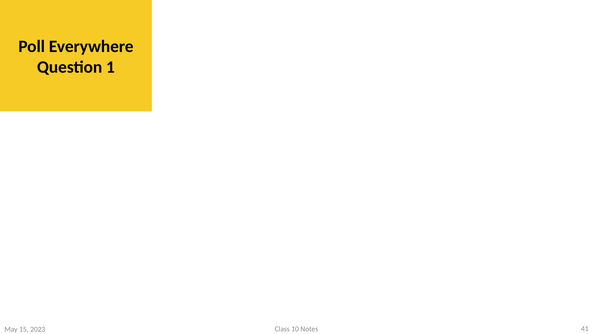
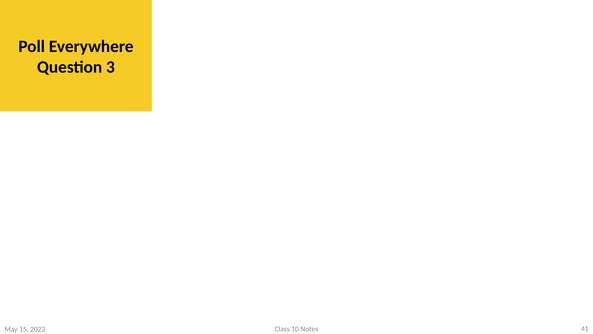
1: 1 -> 3
